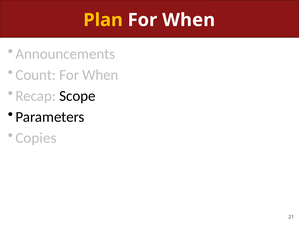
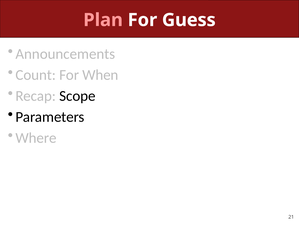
Plan colour: yellow -> pink
When at (189, 20): When -> Guess
Copies: Copies -> Where
